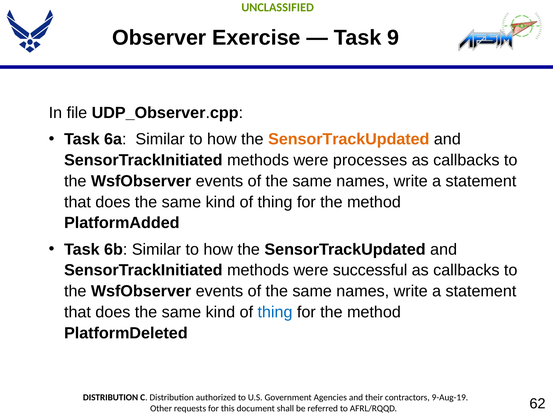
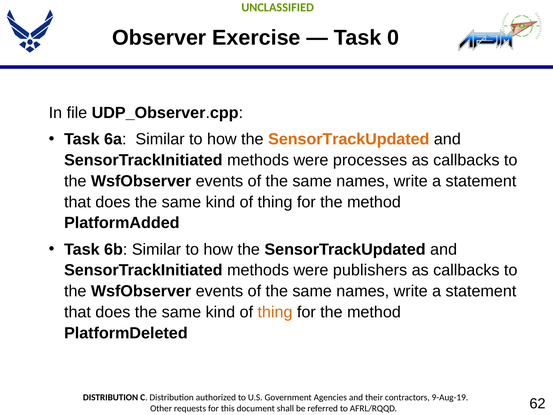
9: 9 -> 0
successful: successful -> publishers
thing at (275, 312) colour: blue -> orange
